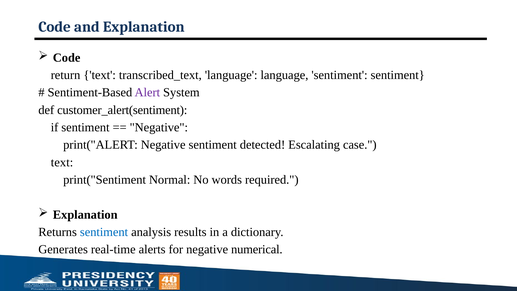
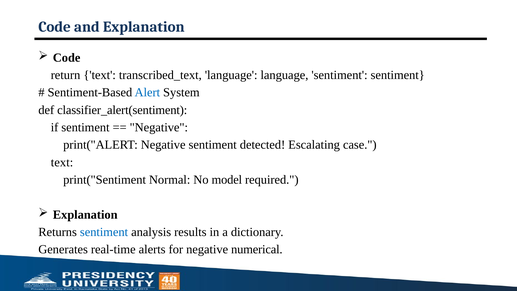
Alert colour: purple -> blue
customer_alert(sentiment: customer_alert(sentiment -> classifier_alert(sentiment
words: words -> model
